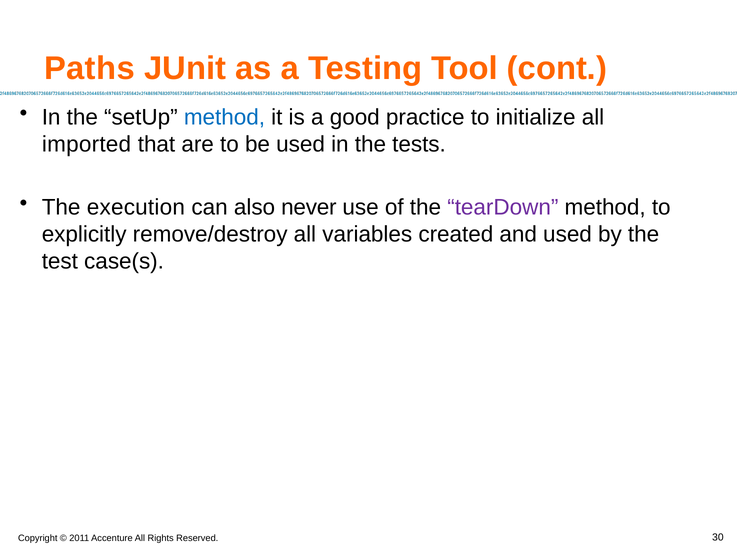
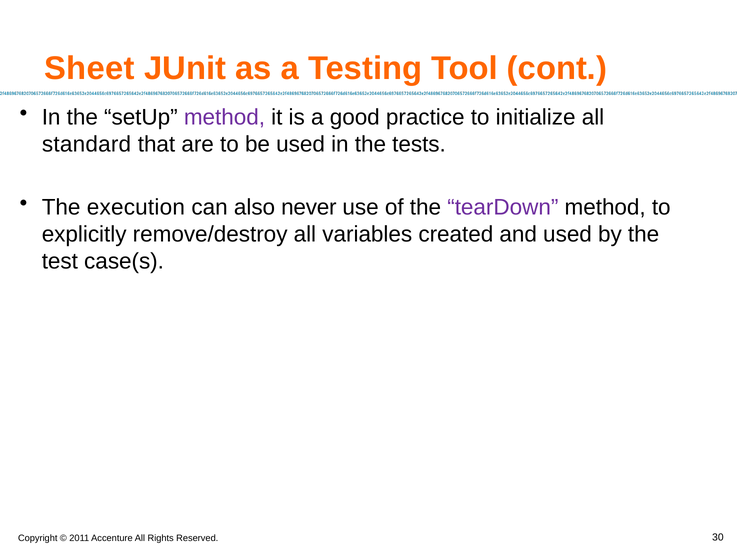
Paths: Paths -> Sheet
method at (224, 117) colour: blue -> purple
imported: imported -> standard
